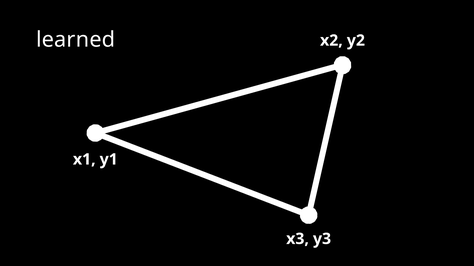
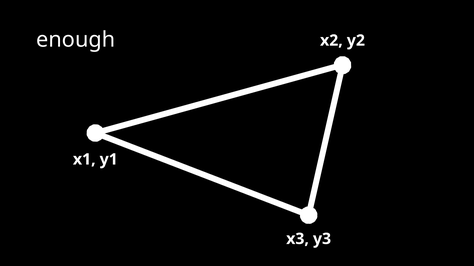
learned: learned -> enough
